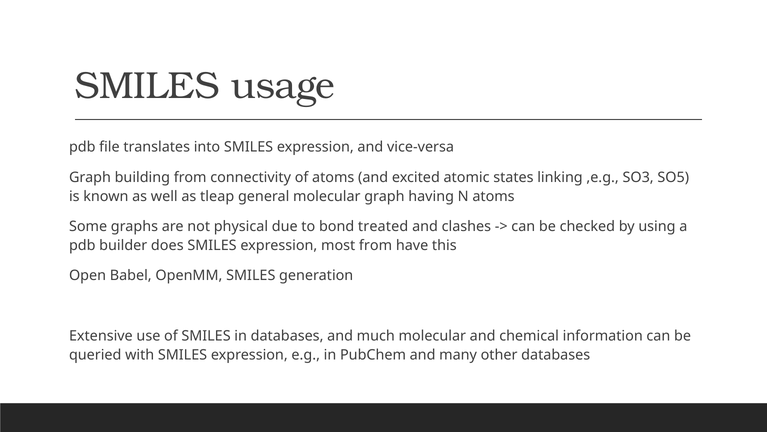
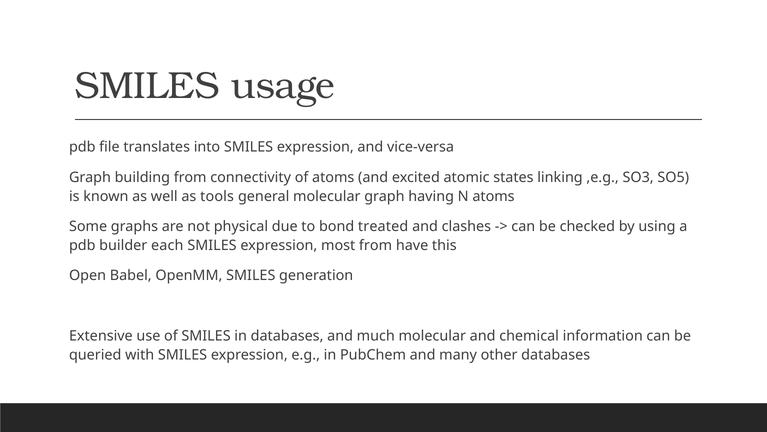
tleap: tleap -> tools
does: does -> each
